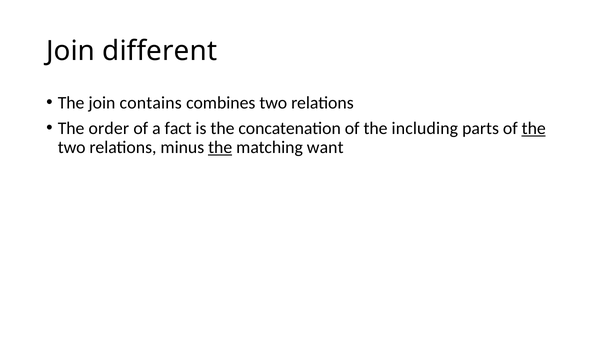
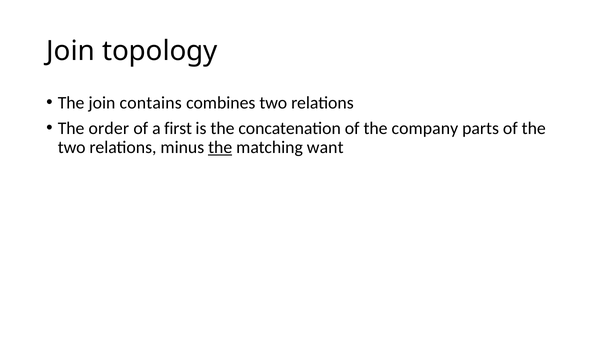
different: different -> topology
fact: fact -> first
including: including -> company
the at (534, 128) underline: present -> none
